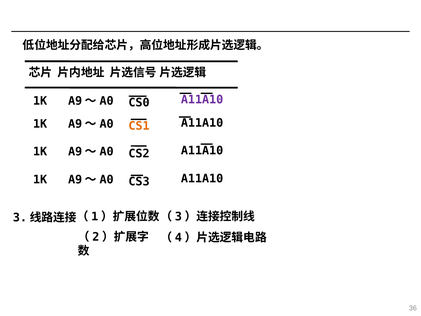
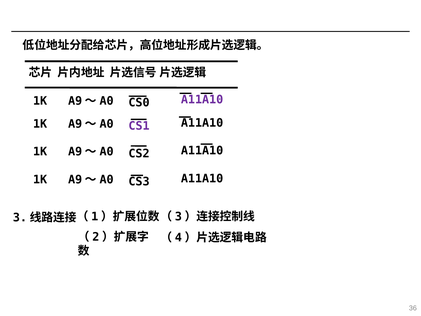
CS1 colour: orange -> purple
